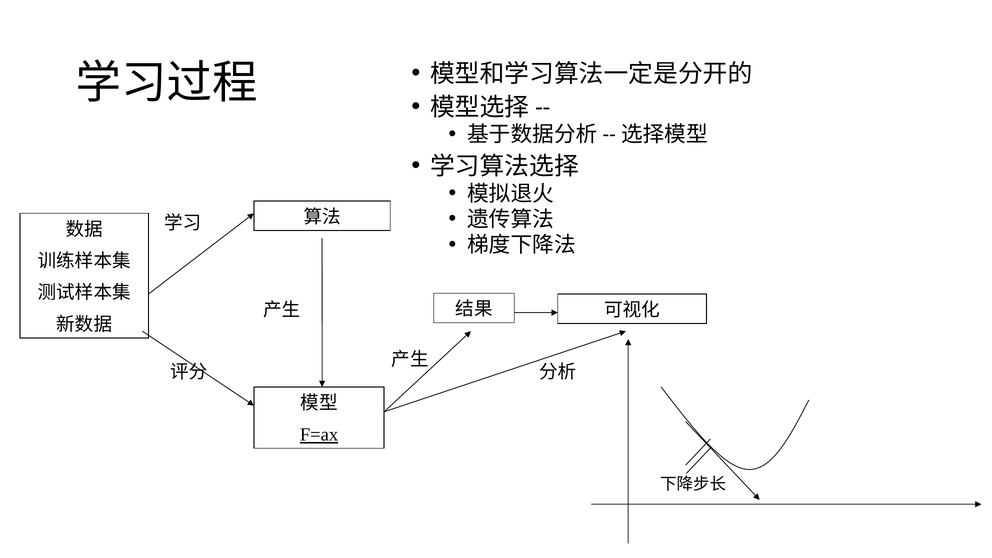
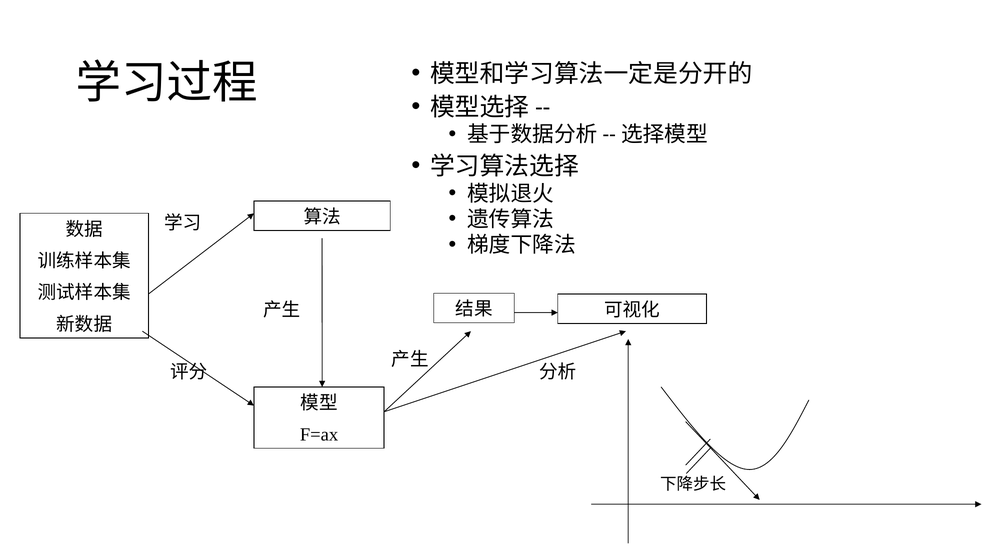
F=ax underline: present -> none
